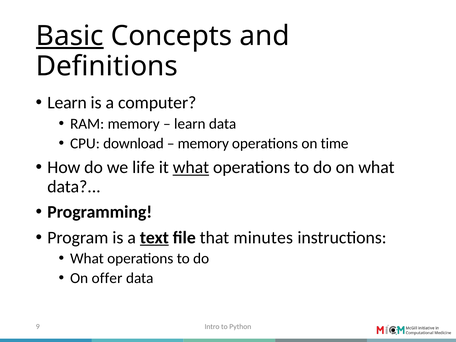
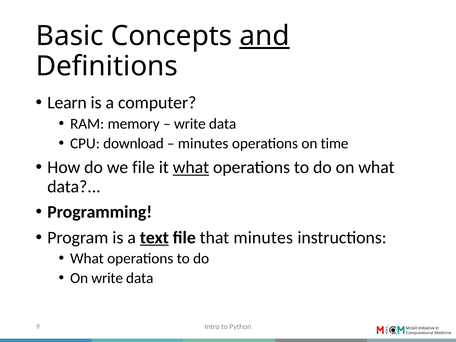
Basic underline: present -> none
and underline: none -> present
learn at (190, 124): learn -> write
memory at (203, 143): memory -> minutes
we life: life -> file
On offer: offer -> write
